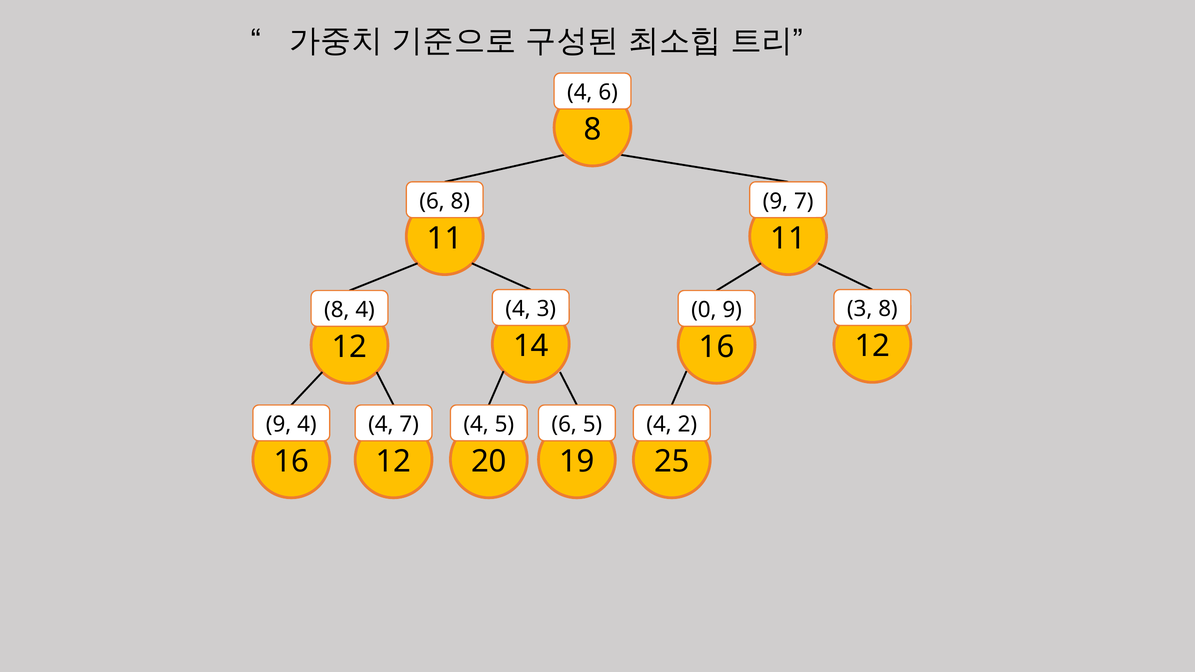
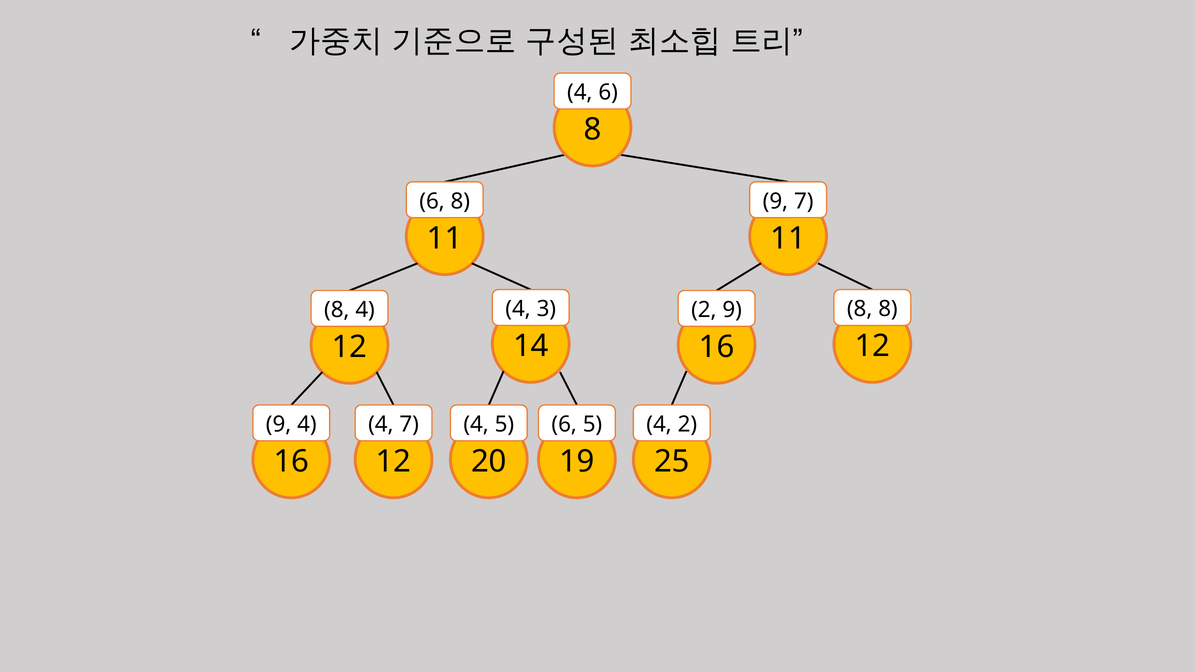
3 at (860, 309): 3 -> 8
0 at (704, 310): 0 -> 2
